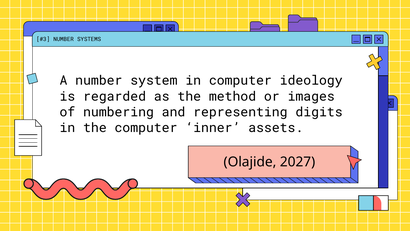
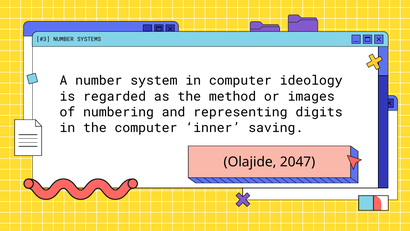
assets: assets -> saving
2027: 2027 -> 2047
